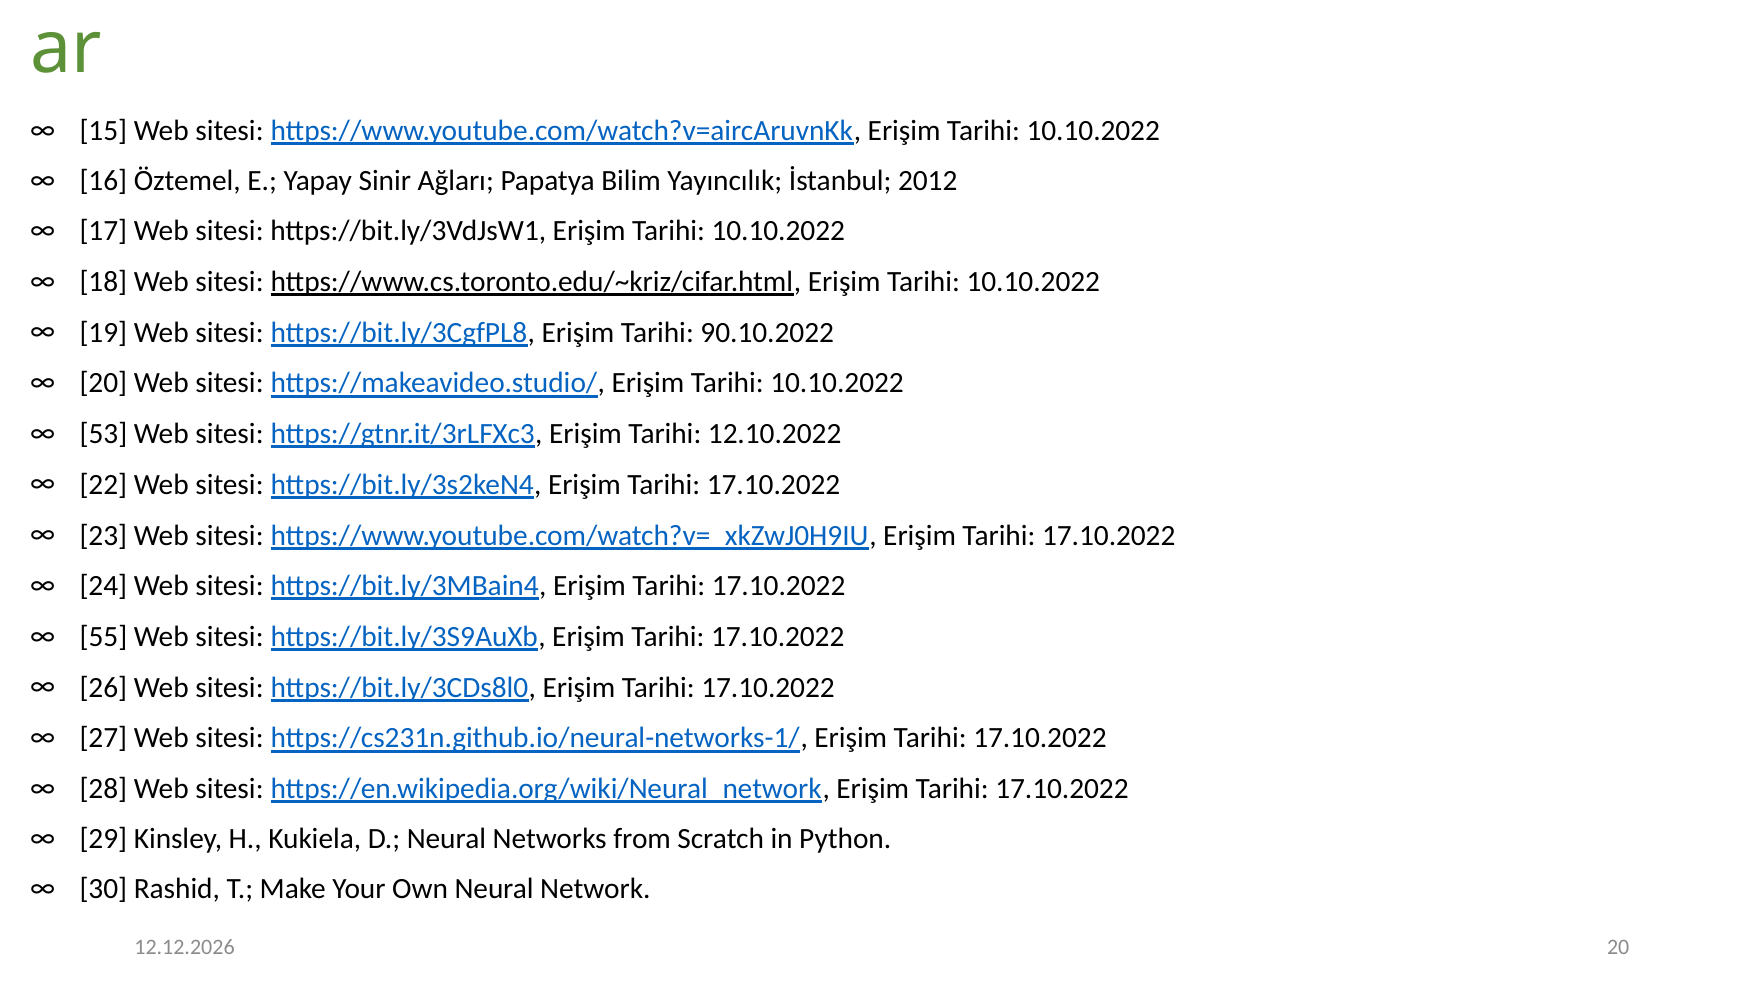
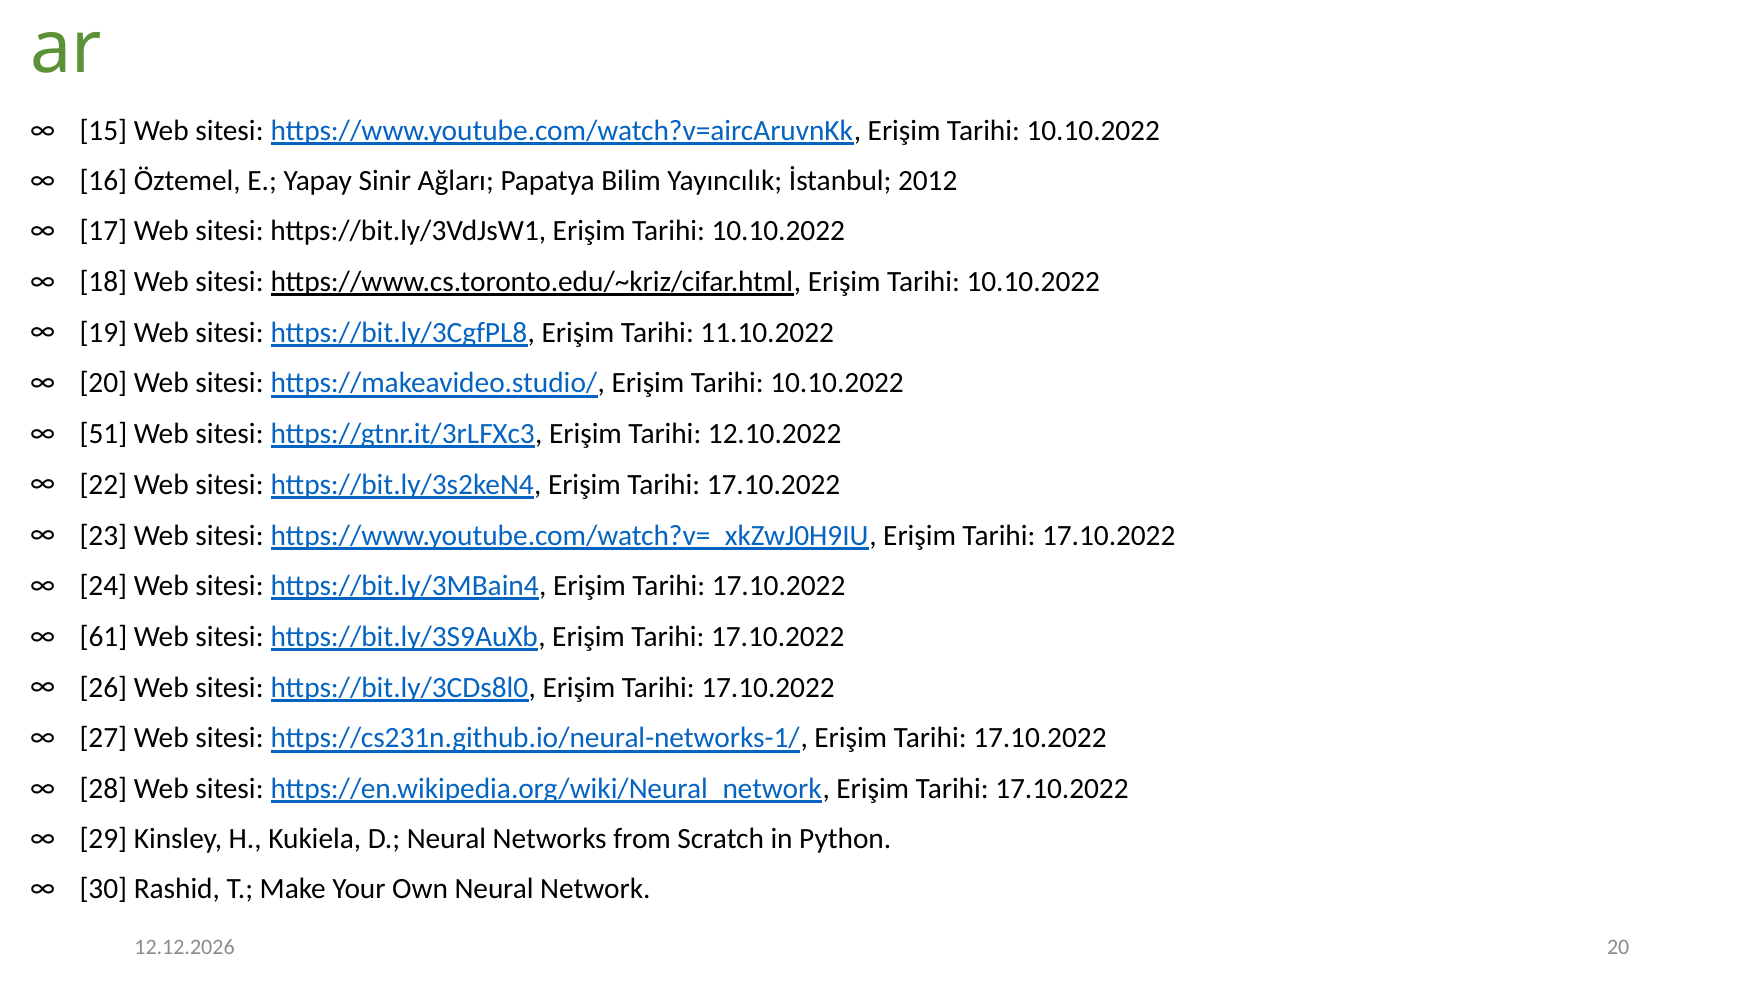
90.10.2022: 90.10.2022 -> 11.10.2022
53: 53 -> 51
55: 55 -> 61
